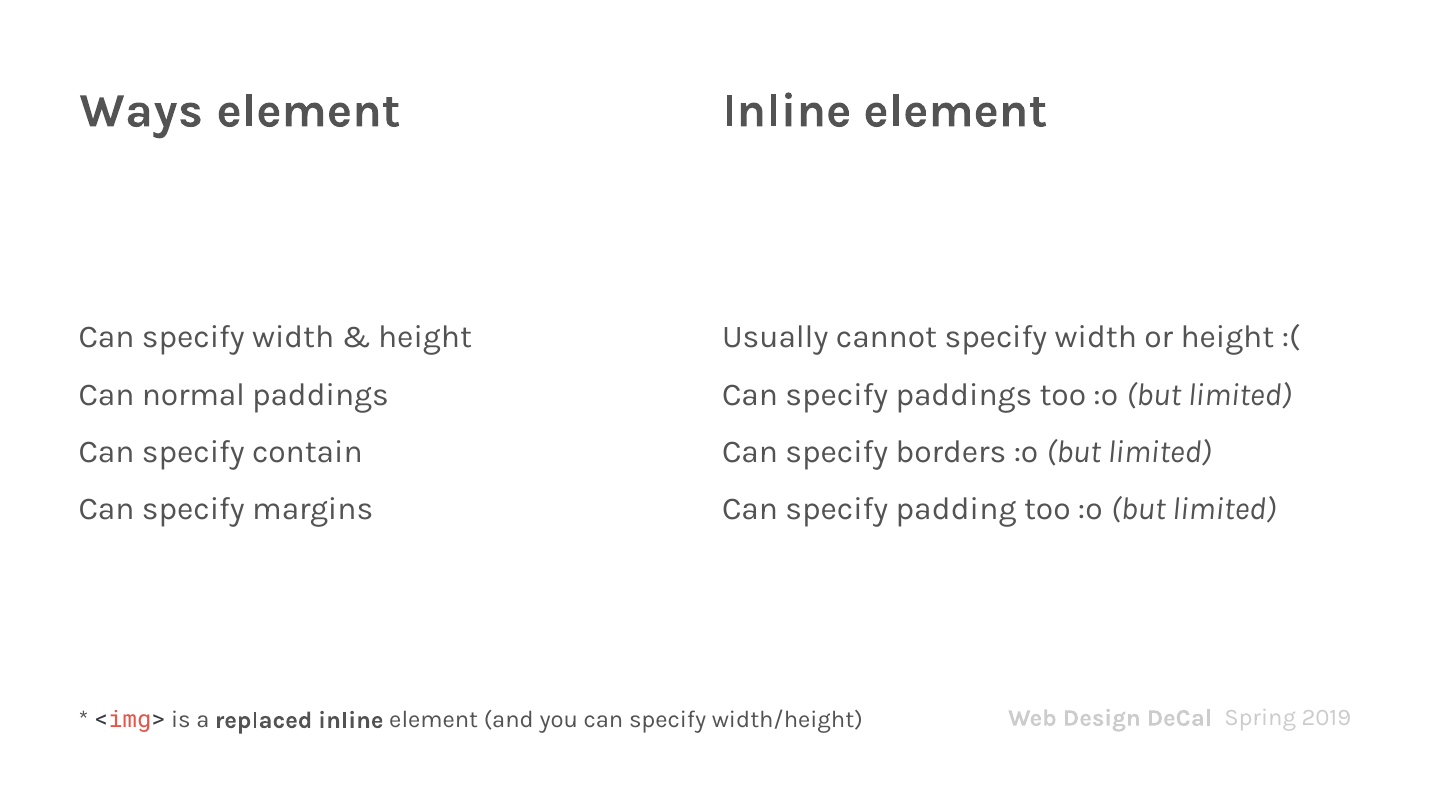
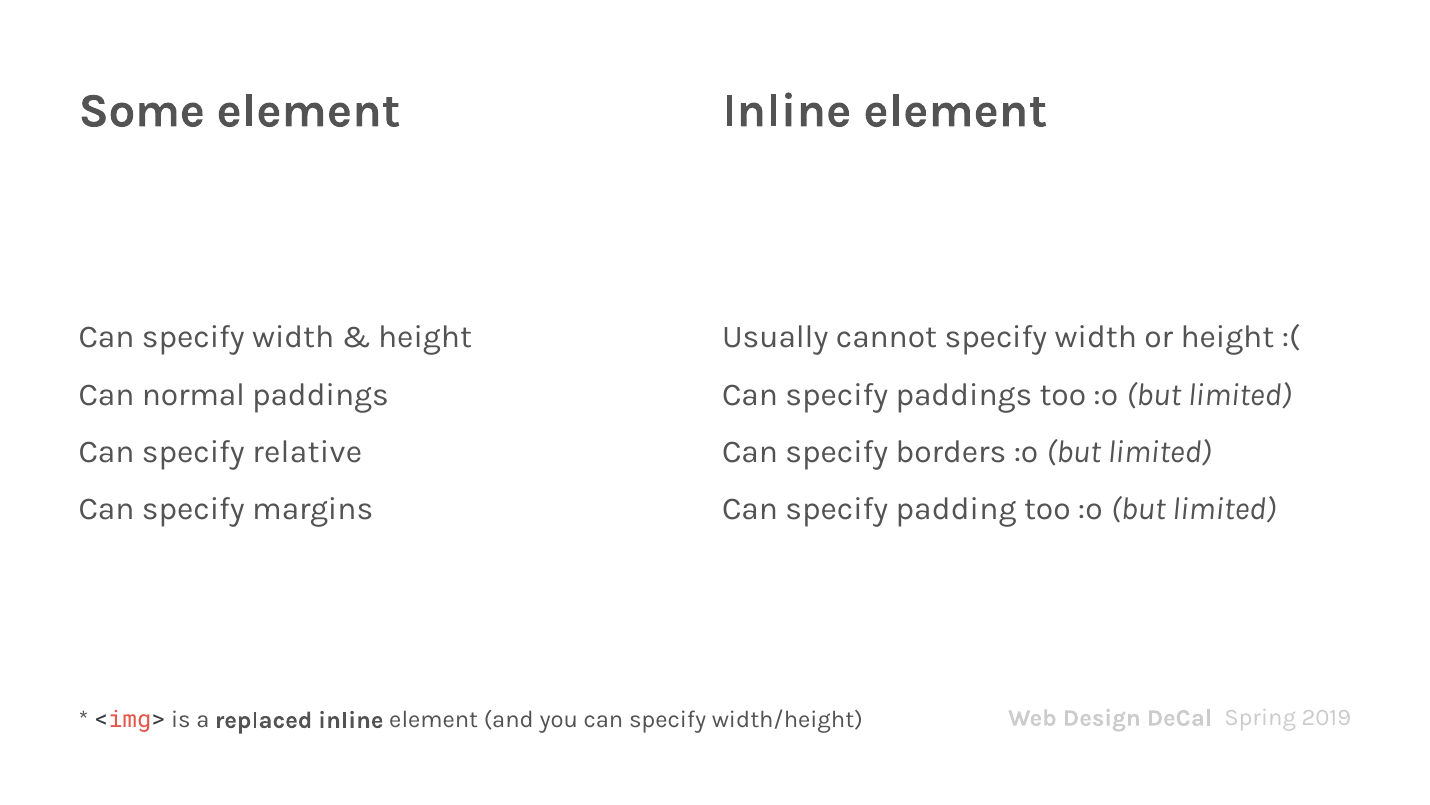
Ways: Ways -> Some
contain: contain -> relative
